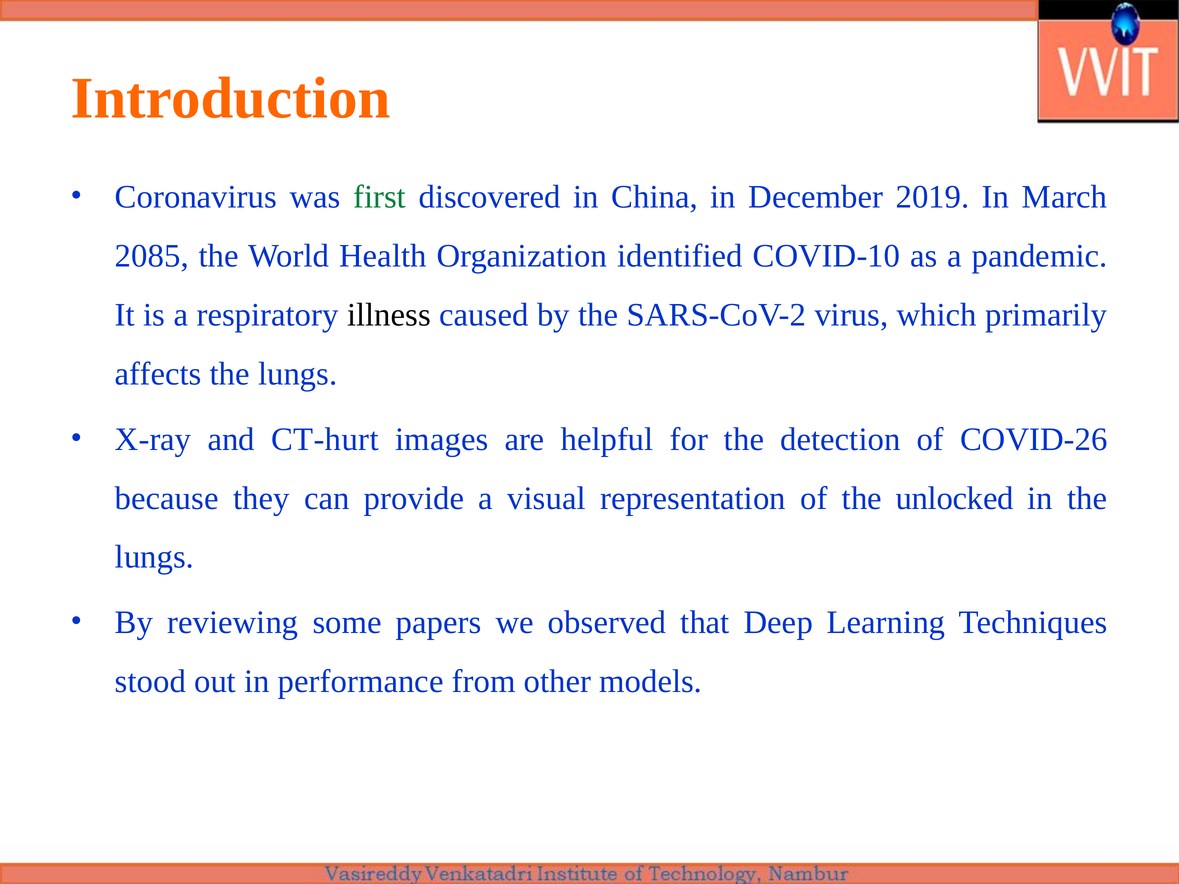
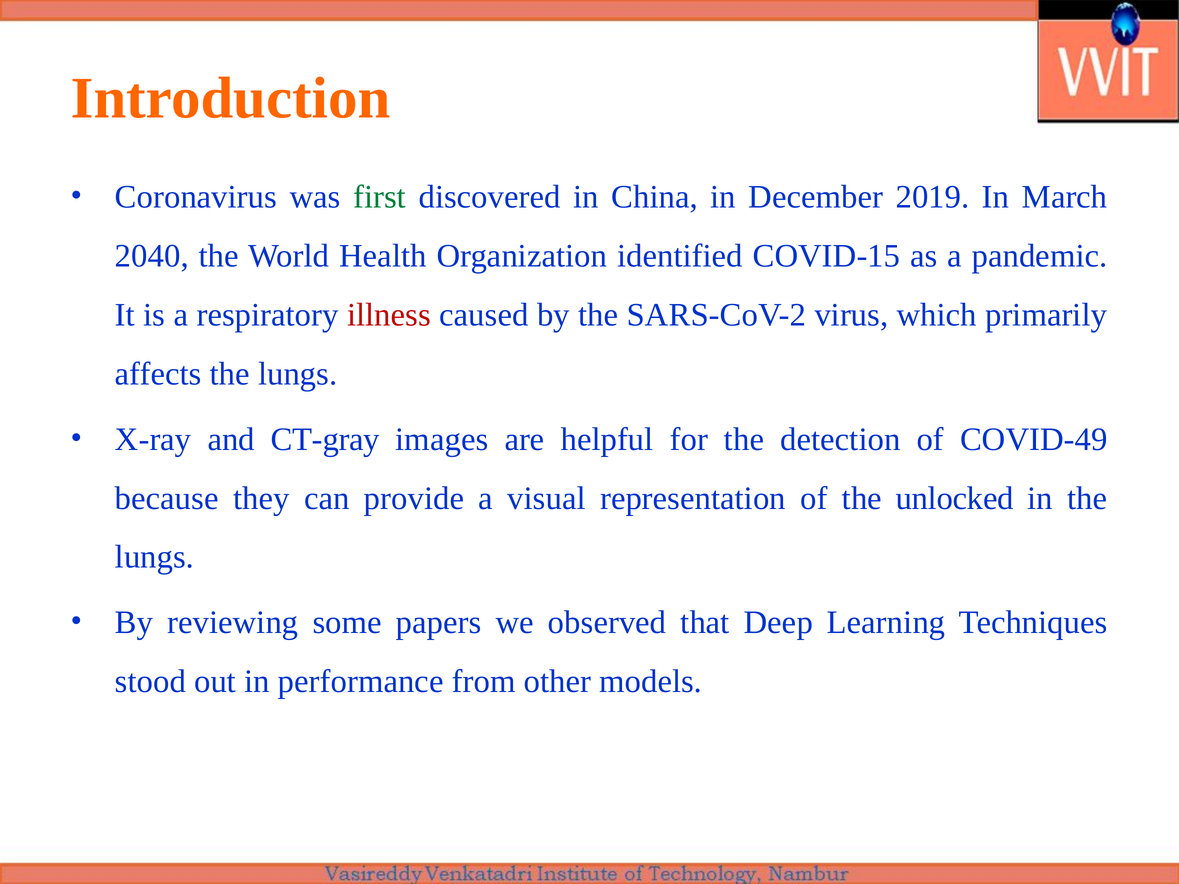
2085: 2085 -> 2040
COVID-10: COVID-10 -> COVID-15
illness colour: black -> red
CT-hurt: CT-hurt -> CT-gray
COVID-26: COVID-26 -> COVID-49
